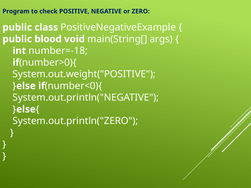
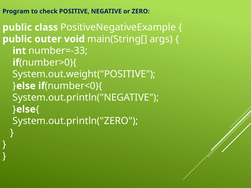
blood: blood -> outer
number=-18: number=-18 -> number=-33
